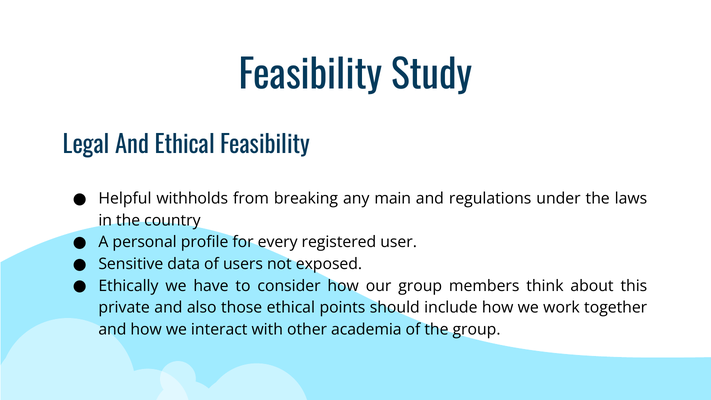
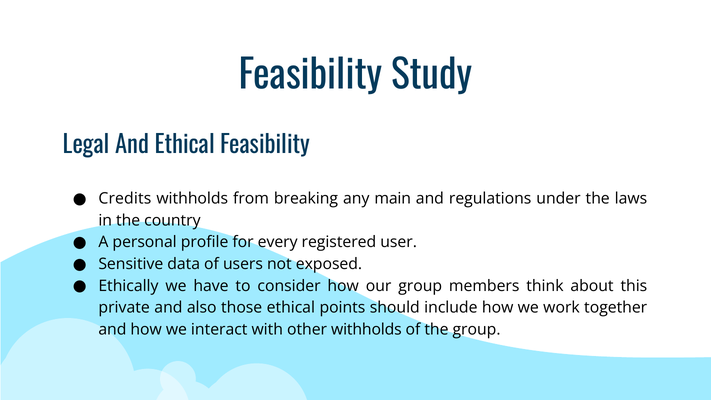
Helpful: Helpful -> Credits
other academia: academia -> withholds
